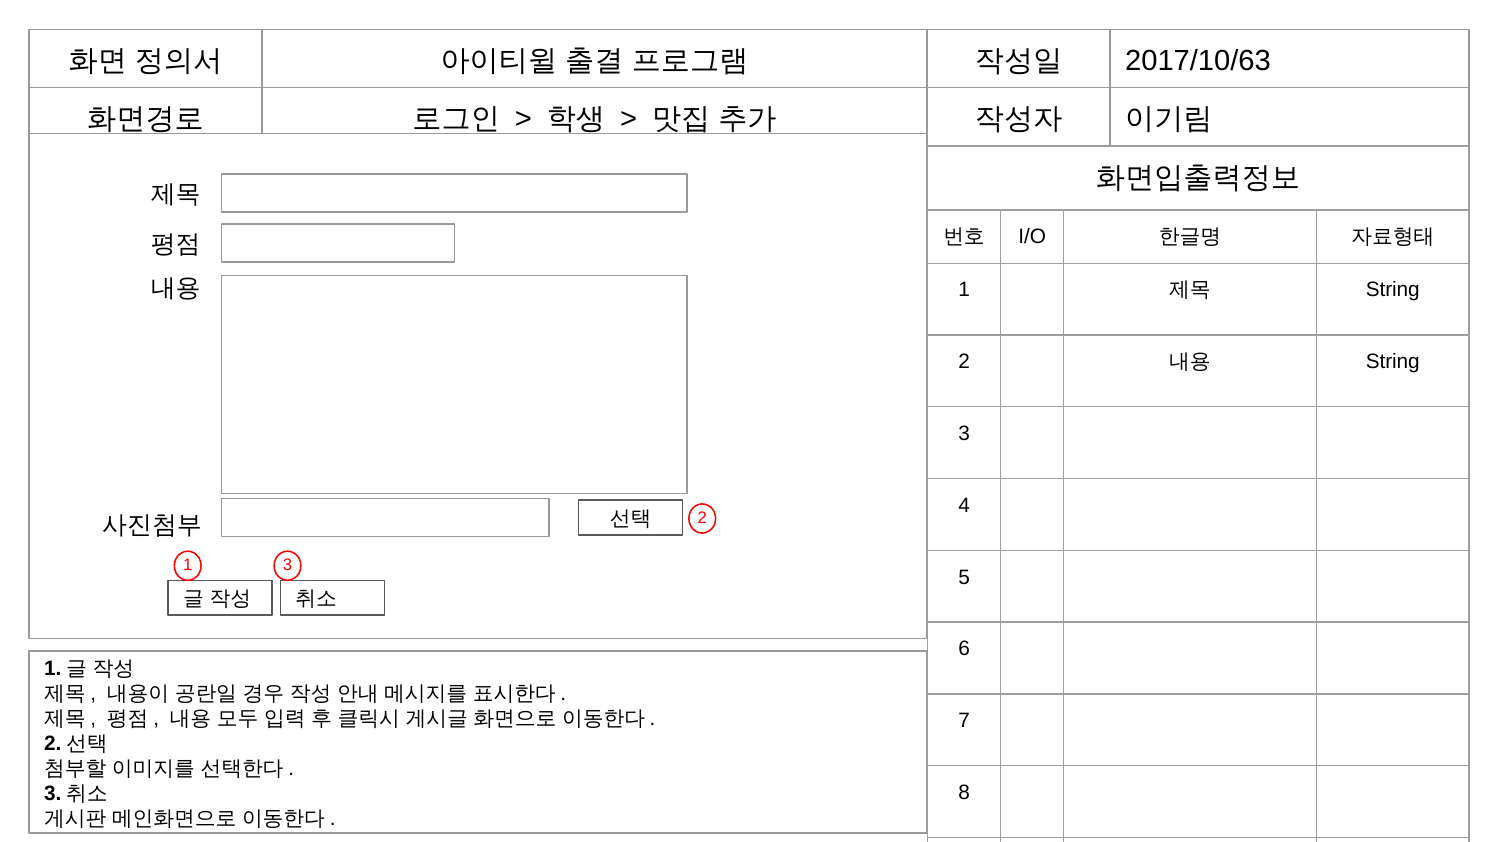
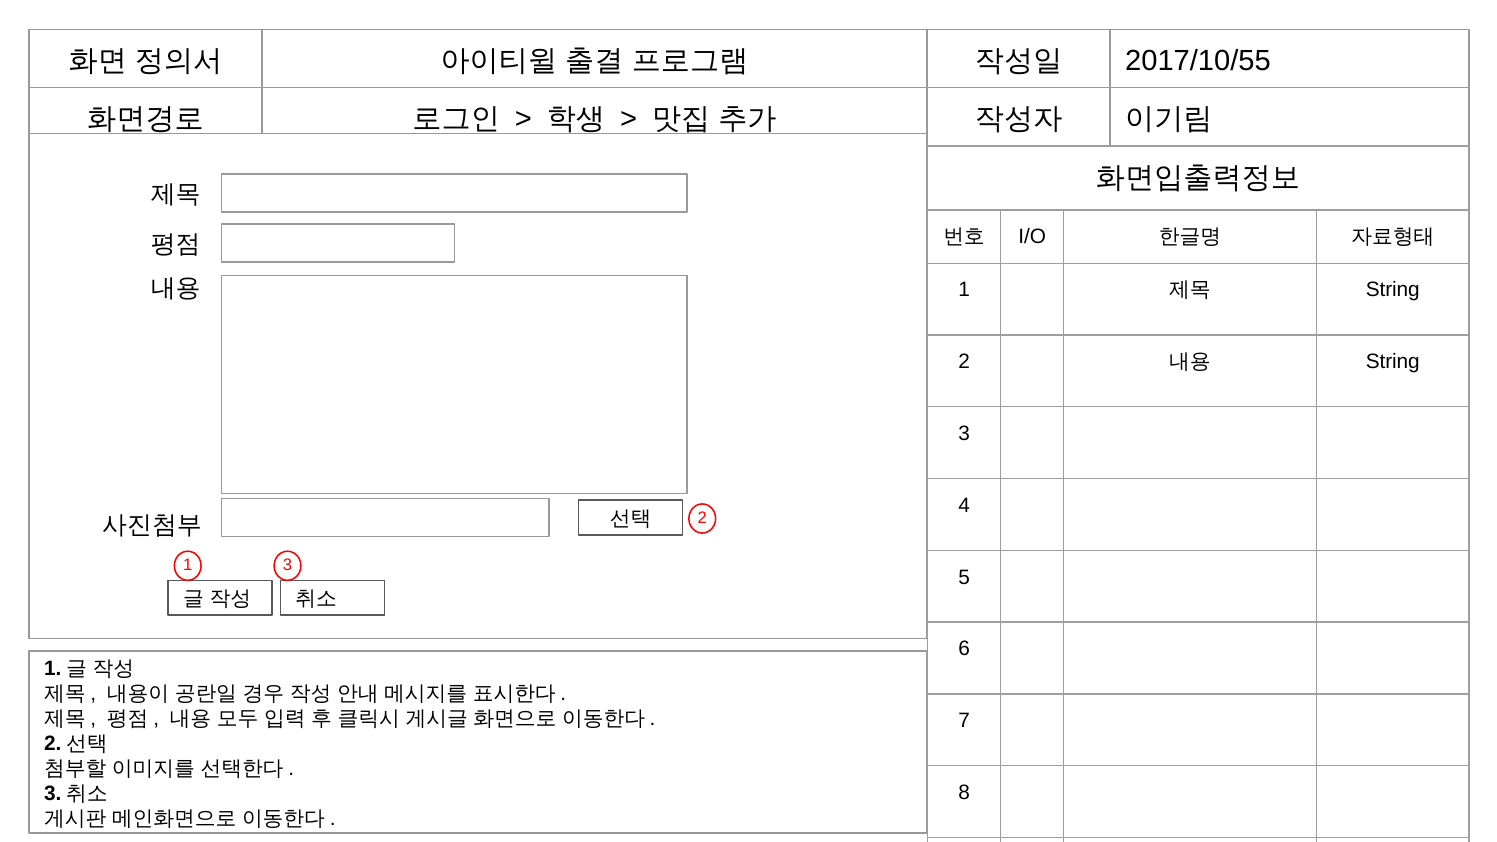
2017/10/63: 2017/10/63 -> 2017/10/55
